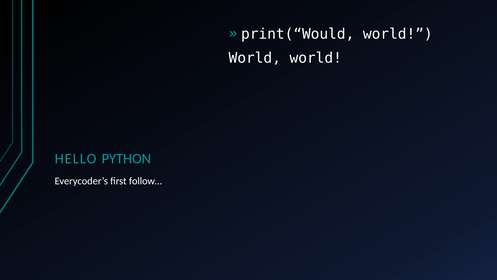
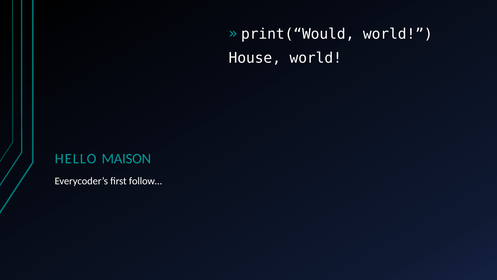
World at (255, 58): World -> House
PYTHON: PYTHON -> MAISON
